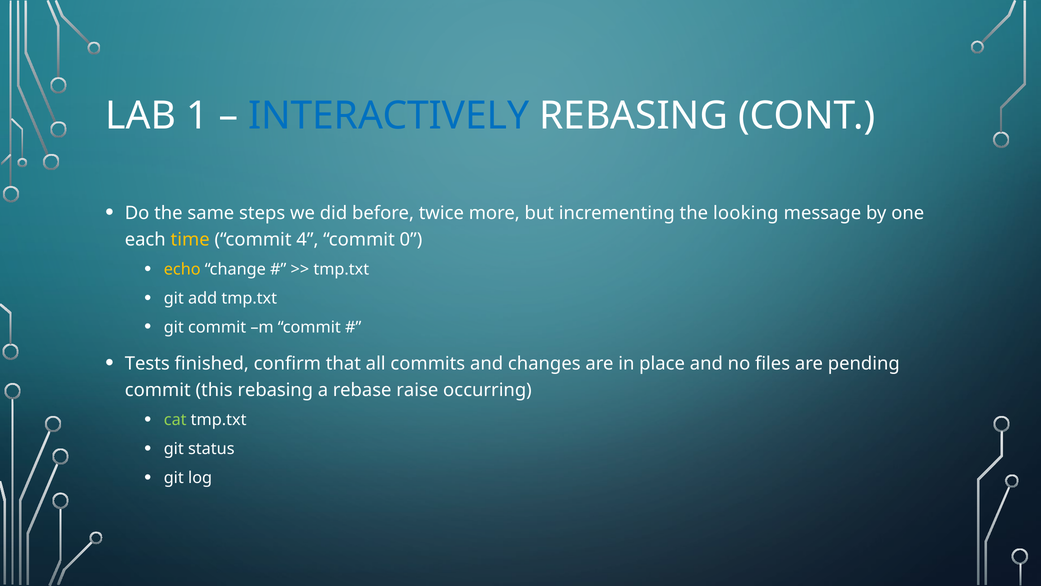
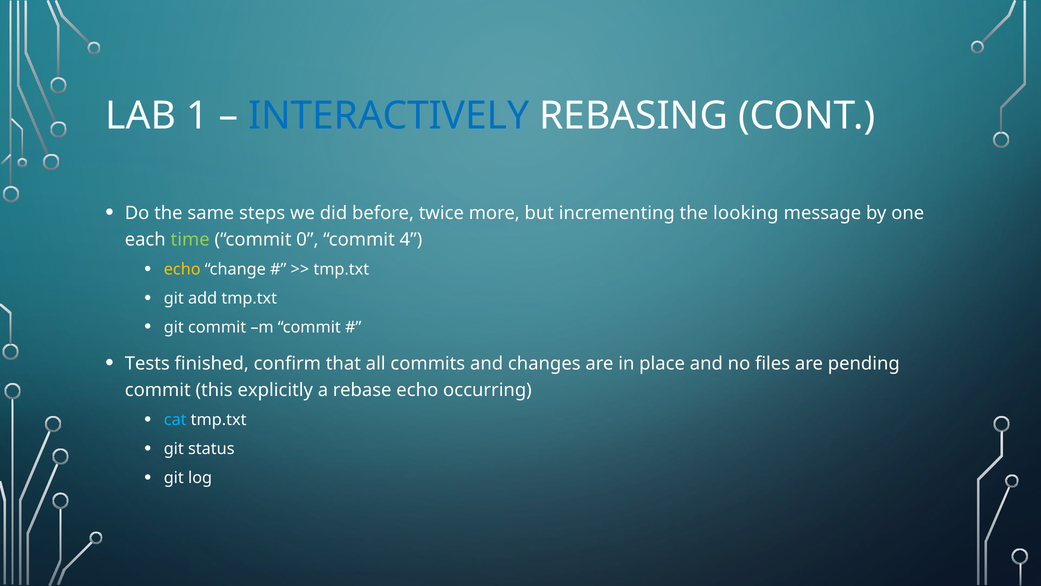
time colour: yellow -> light green
4: 4 -> 0
0: 0 -> 4
this rebasing: rebasing -> explicitly
rebase raise: raise -> echo
cat colour: light green -> light blue
